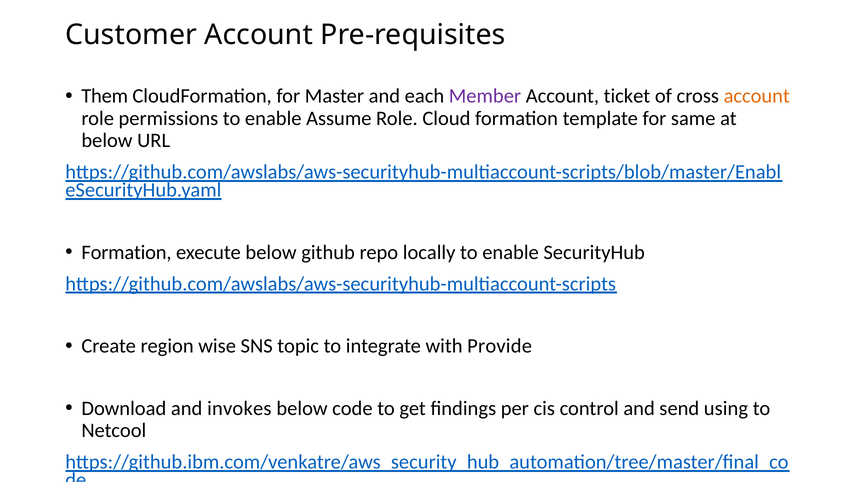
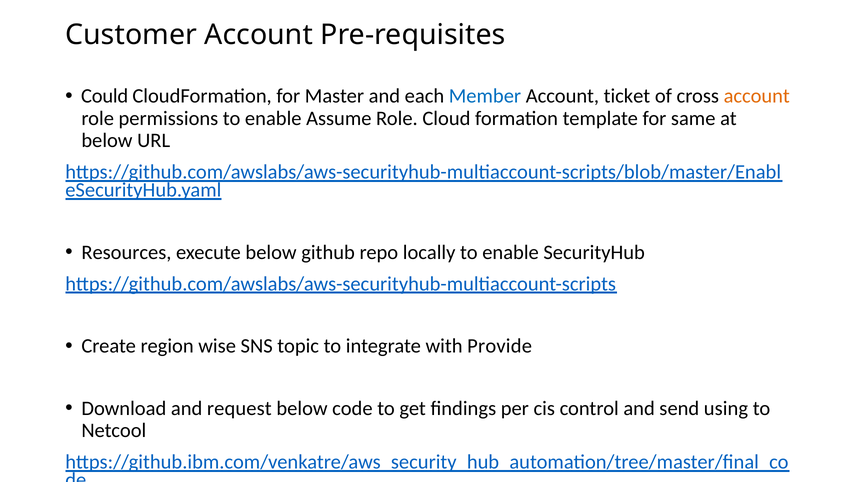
Them: Them -> Could
Member colour: purple -> blue
Formation at (126, 252): Formation -> Resources
invokes: invokes -> request
